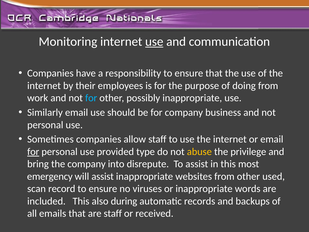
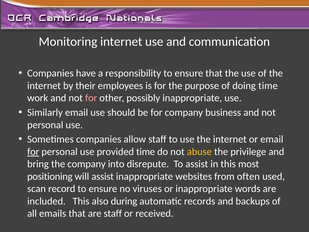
use at (154, 41) underline: present -> none
doing from: from -> time
for at (91, 98) colour: light blue -> pink
provided type: type -> time
emergency: emergency -> positioning
from other: other -> often
